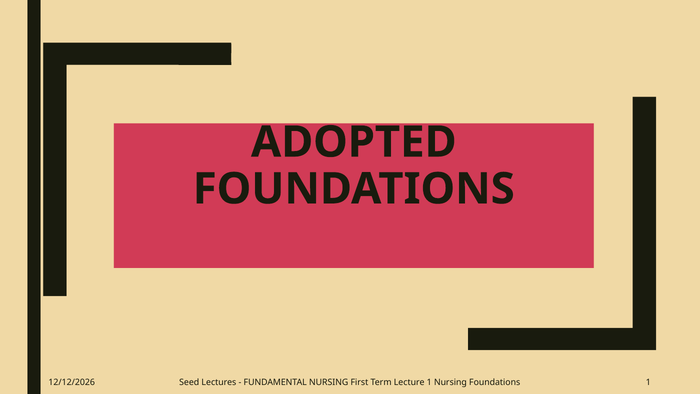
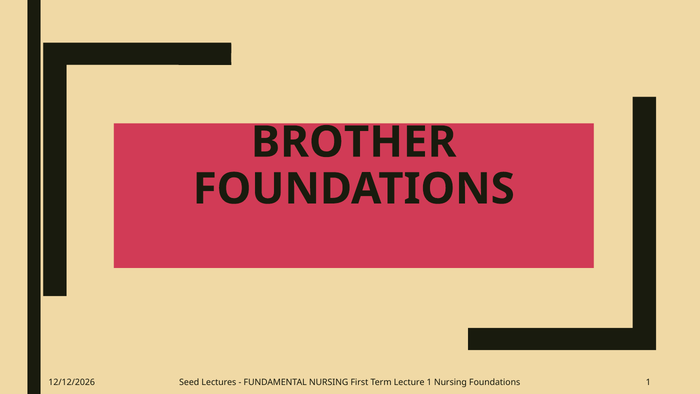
ADOPTED: ADOPTED -> BROTHER
